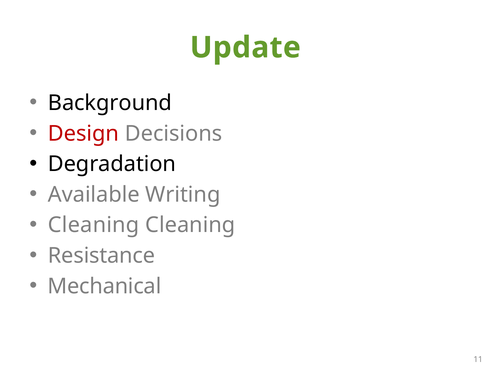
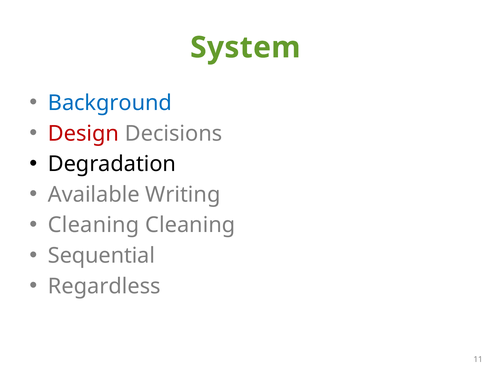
Update: Update -> System
Background colour: black -> blue
Resistance: Resistance -> Sequential
Mechanical: Mechanical -> Regardless
